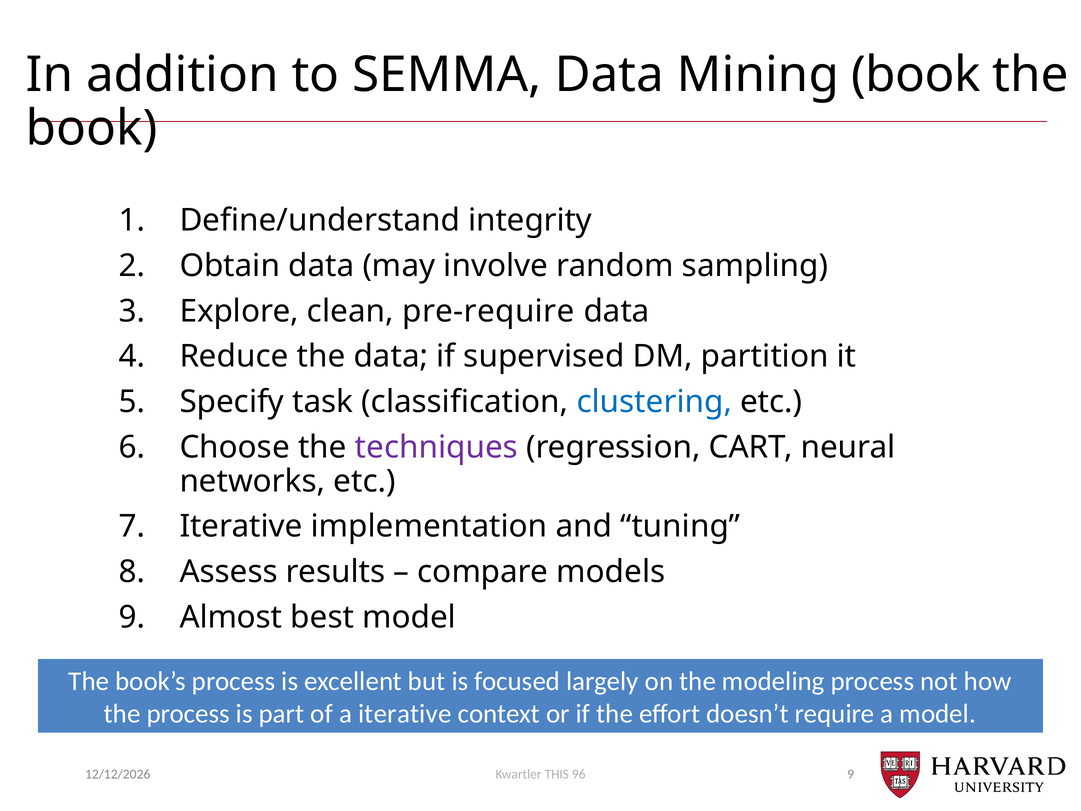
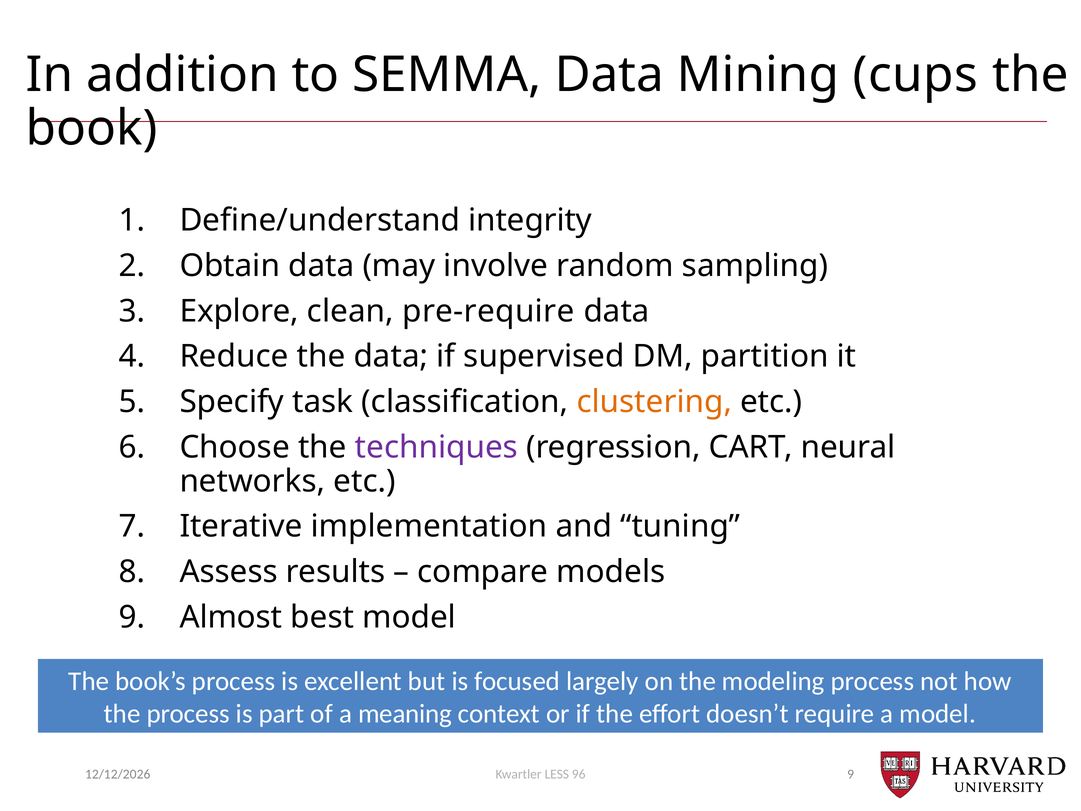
Mining book: book -> cups
clustering colour: blue -> orange
a iterative: iterative -> meaning
THIS: THIS -> LESS
